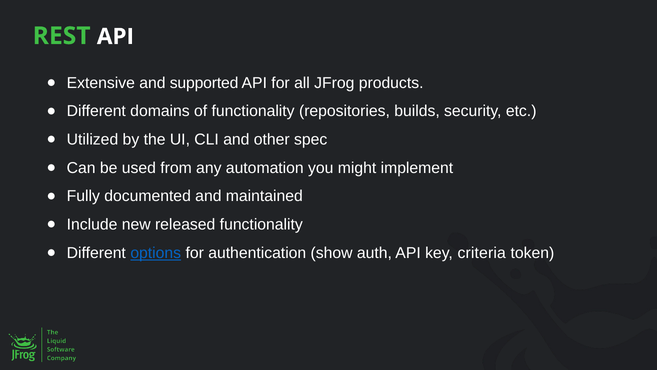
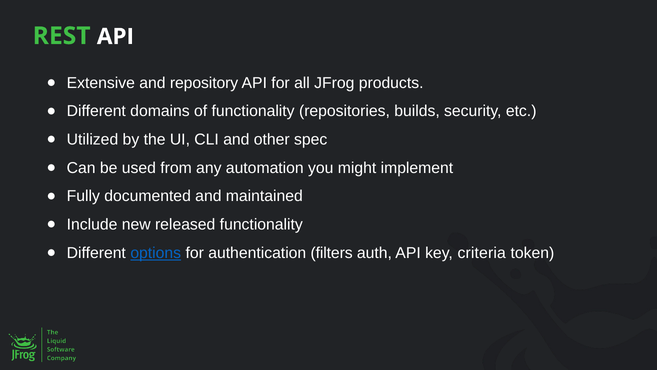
supported: supported -> repository
show: show -> filters
